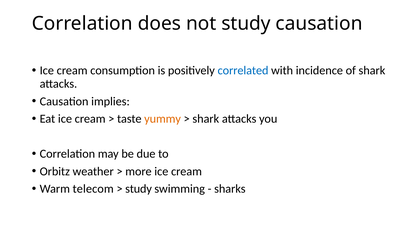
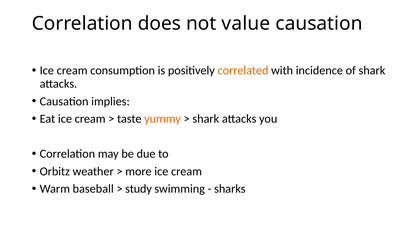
not study: study -> value
correlated colour: blue -> orange
telecom: telecom -> baseball
